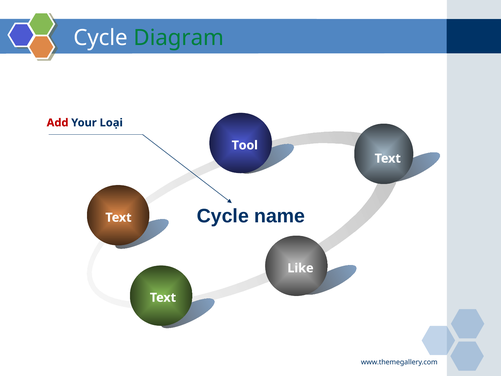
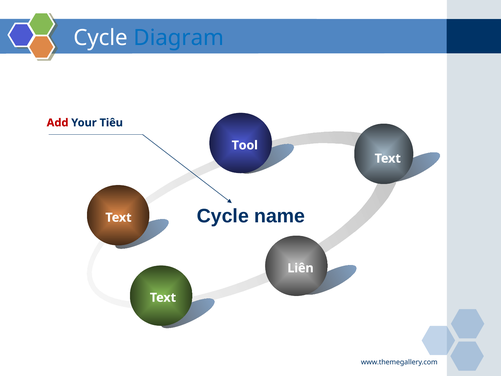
Diagram colour: green -> blue
Loại: Loại -> Tiêu
Like: Like -> Liên
